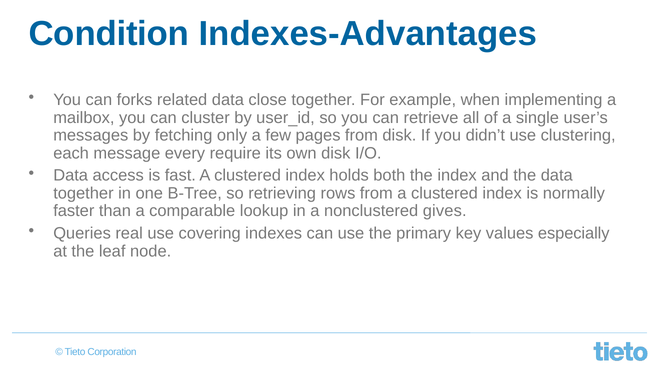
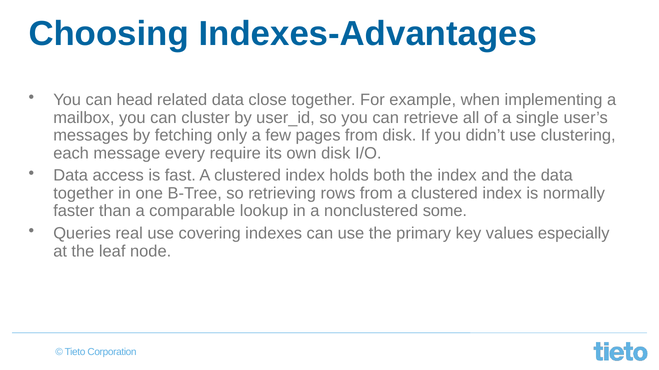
Condition: Condition -> Choosing
forks: forks -> head
gives: gives -> some
